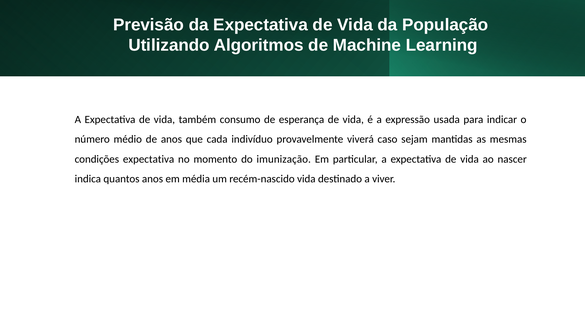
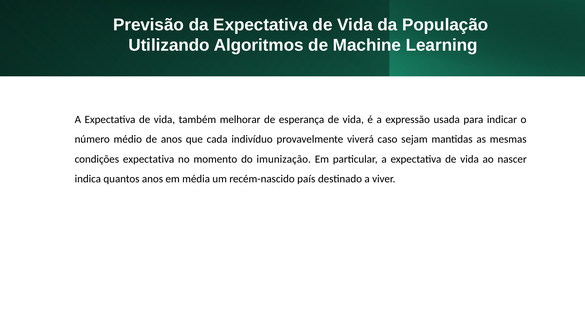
consumo: consumo -> melhorar
recém-nascido vida: vida -> país
